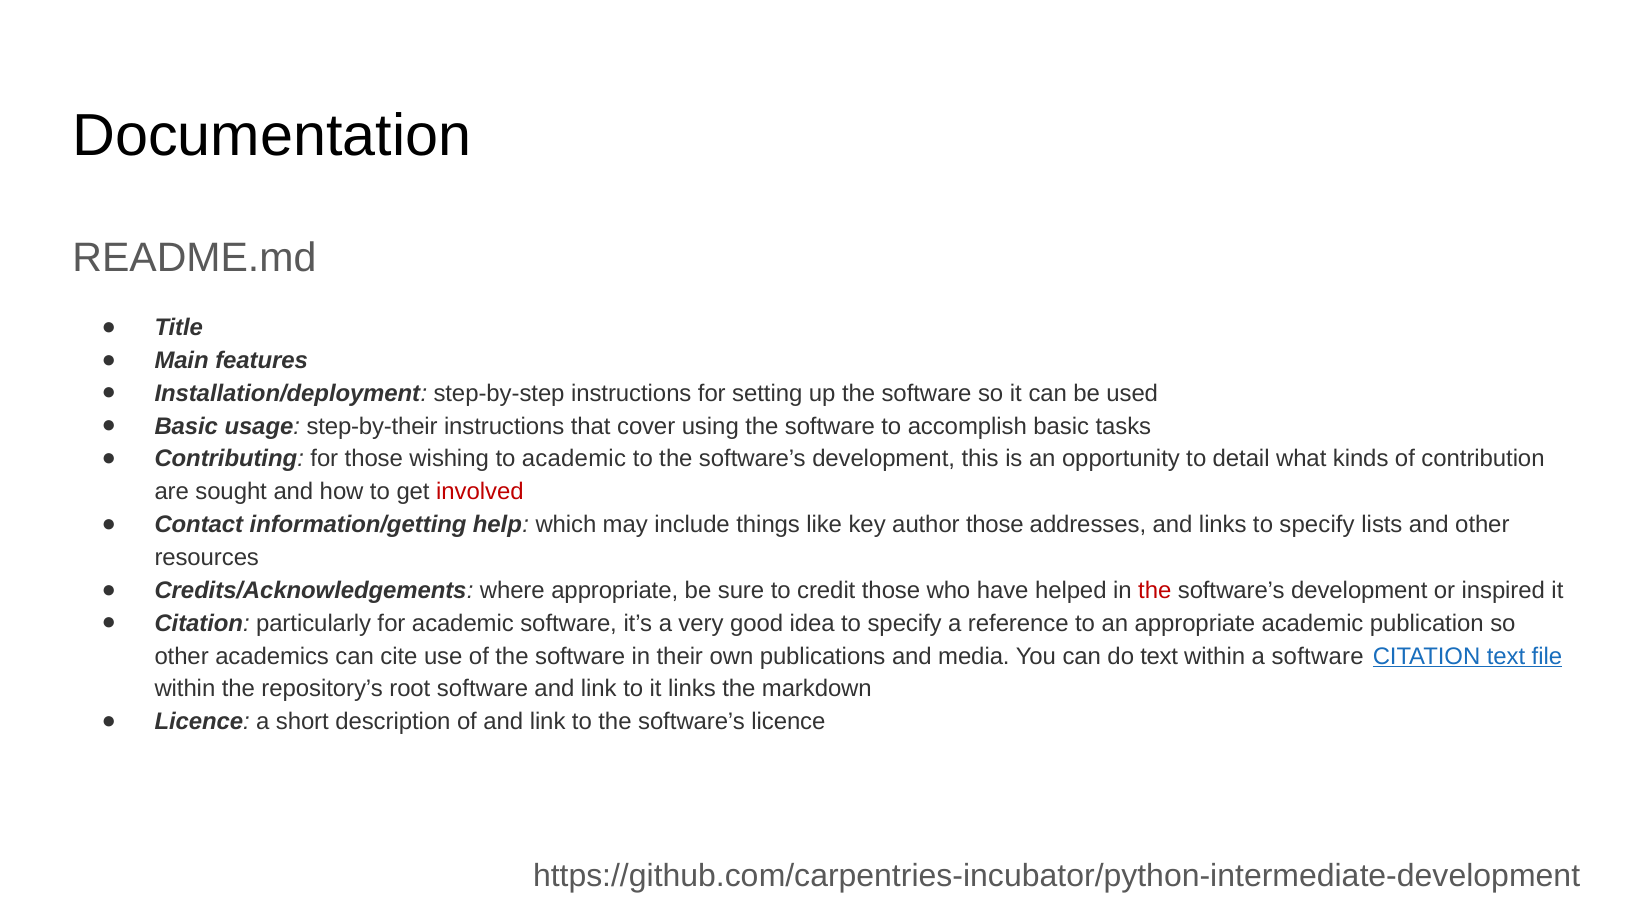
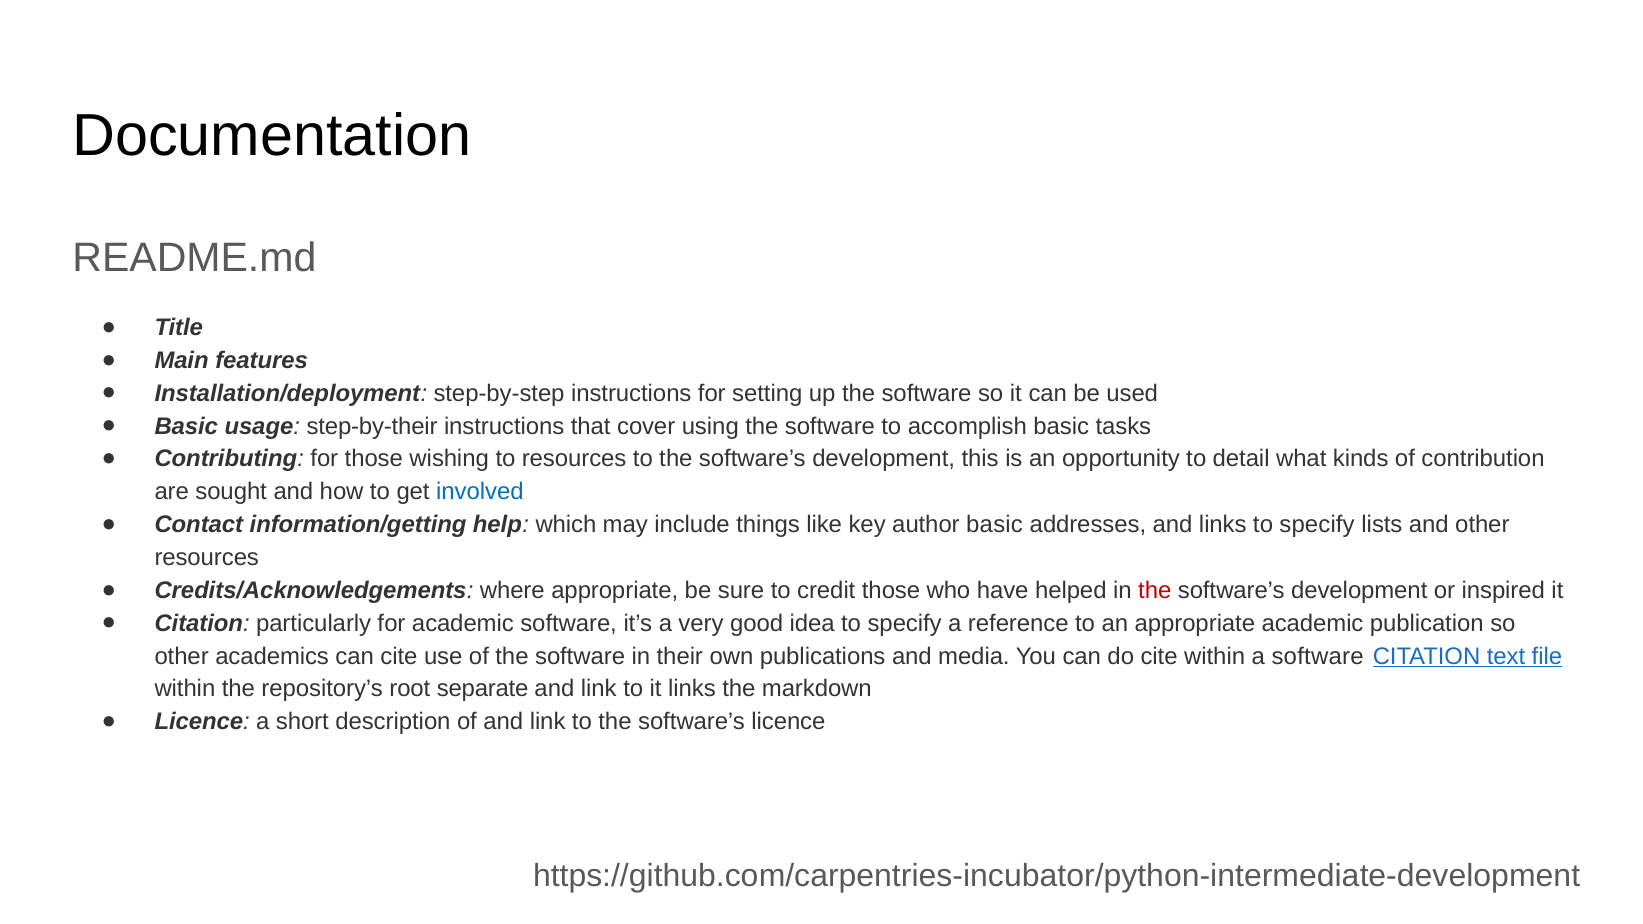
to academic: academic -> resources
involved colour: red -> blue
author those: those -> basic
do text: text -> cite
root software: software -> separate
